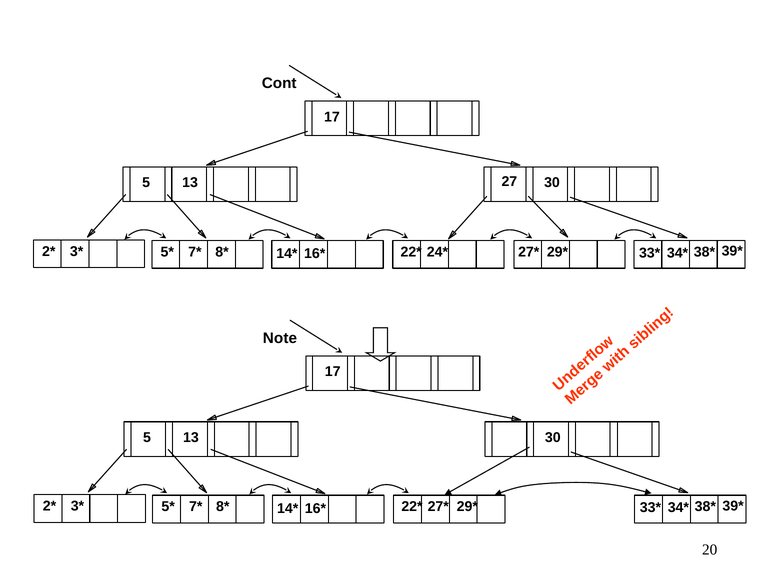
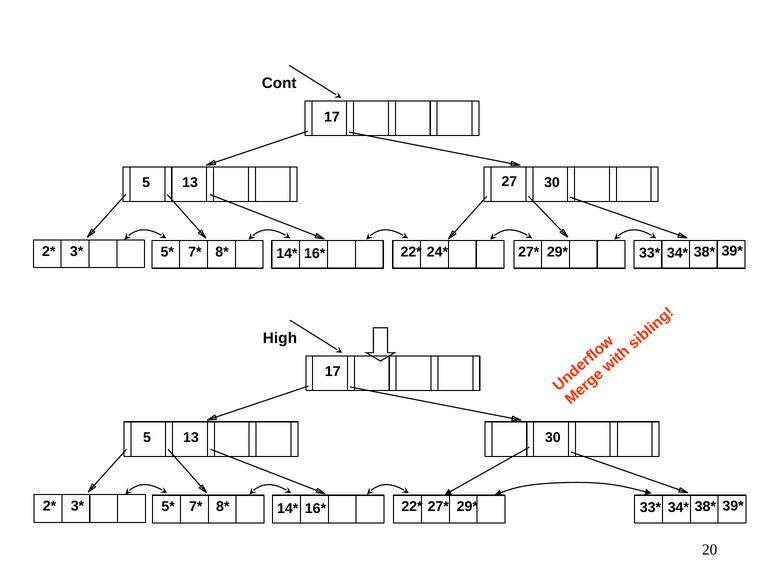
Note: Note -> High
